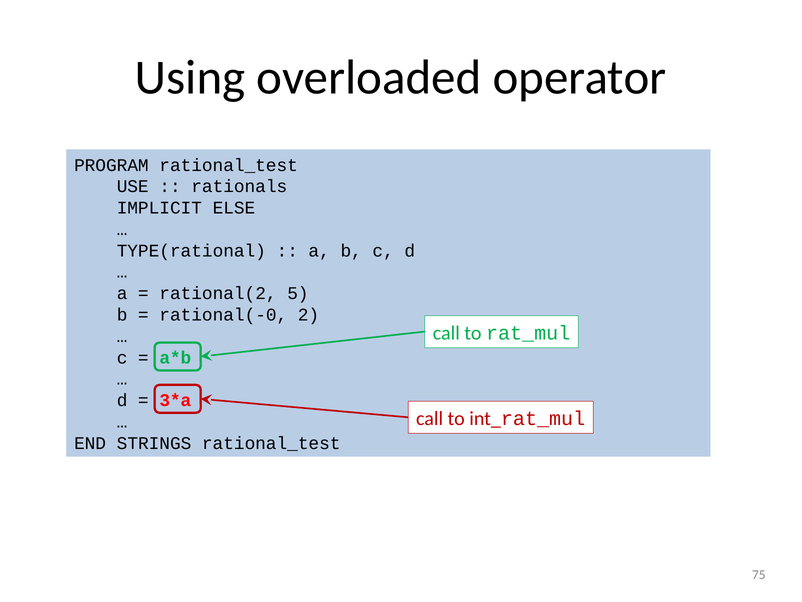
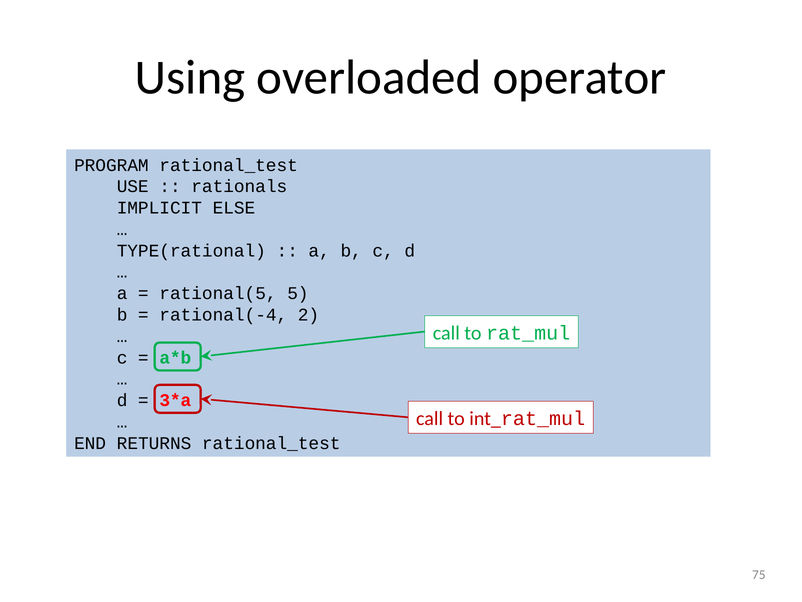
rational(2: rational(2 -> rational(5
rational(-0: rational(-0 -> rational(-4
STRINGS: STRINGS -> RETURNS
